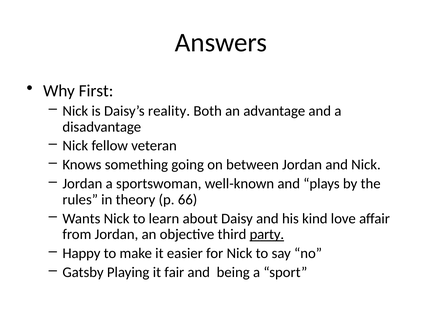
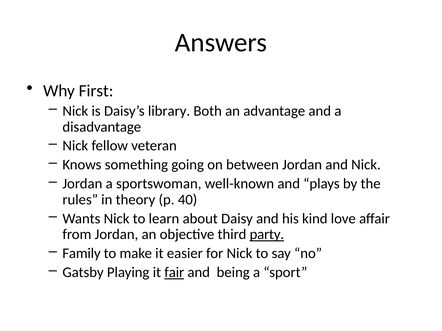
reality: reality -> library
66: 66 -> 40
Happy: Happy -> Family
fair underline: none -> present
